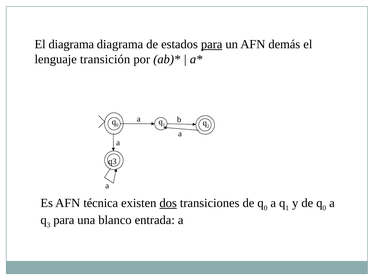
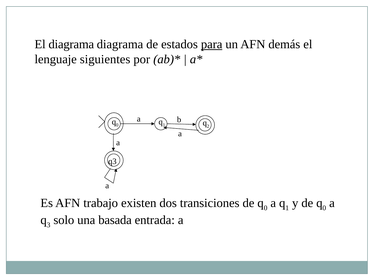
transición: transición -> siguientes
técnica: técnica -> trabajo
dos underline: present -> none
para at (64, 220): para -> solo
blanco: blanco -> basada
